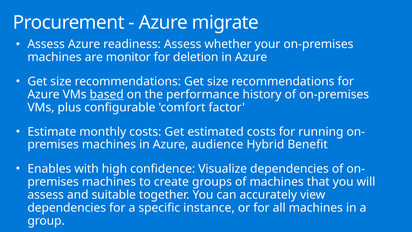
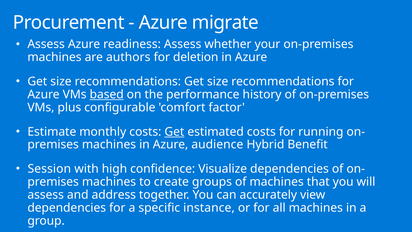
monitor: monitor -> authors
Get at (174, 132) underline: none -> present
Enables: Enables -> Session
suitable: suitable -> address
